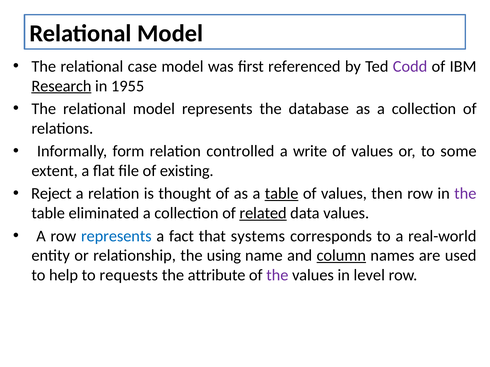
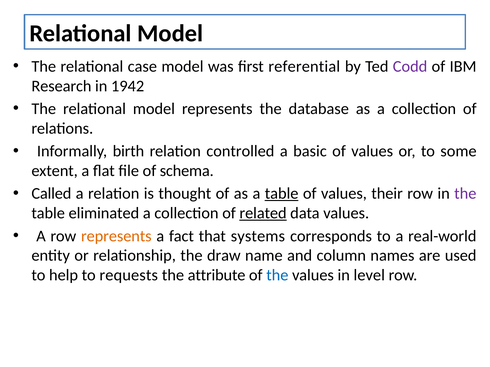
referenced: referenced -> referential
Research underline: present -> none
1955: 1955 -> 1942
form: form -> birth
write: write -> basic
existing: existing -> schema
Reject: Reject -> Called
then: then -> their
represents at (116, 236) colour: blue -> orange
using: using -> draw
column underline: present -> none
the at (277, 276) colour: purple -> blue
